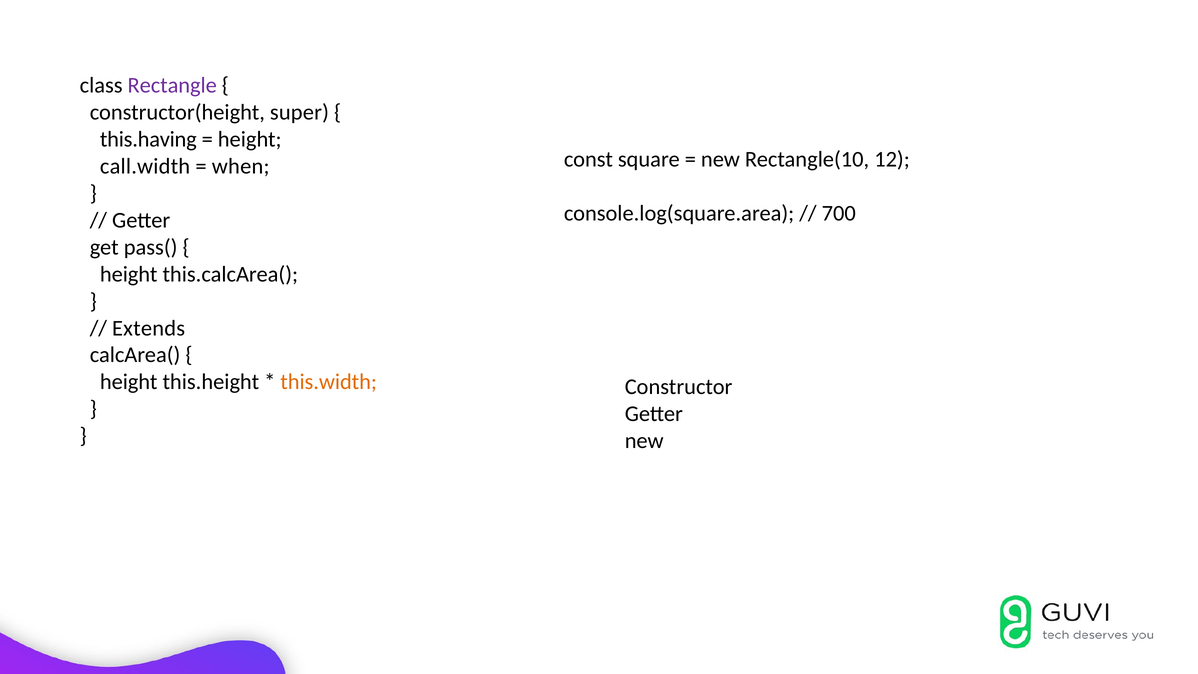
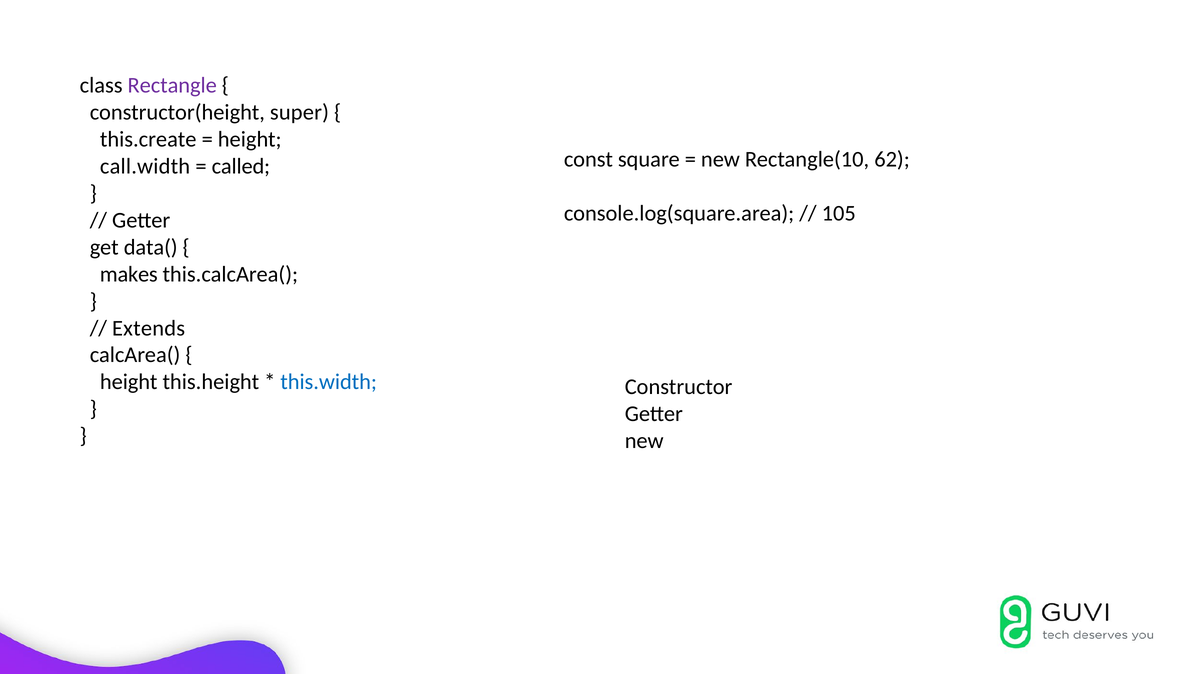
this.having: this.having -> this.create
12: 12 -> 62
when: when -> called
700: 700 -> 105
pass(: pass( -> data(
height at (129, 274): height -> makes
this.width colour: orange -> blue
